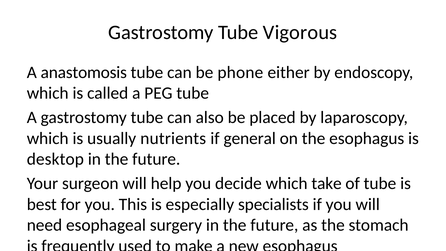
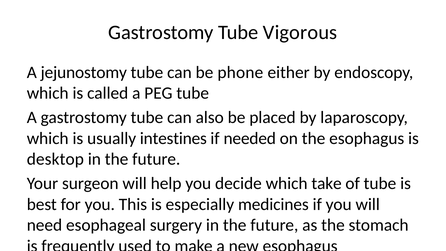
anastomosis: anastomosis -> jejunostomy
nutrients: nutrients -> intestines
general: general -> needed
specialists: specialists -> medicines
